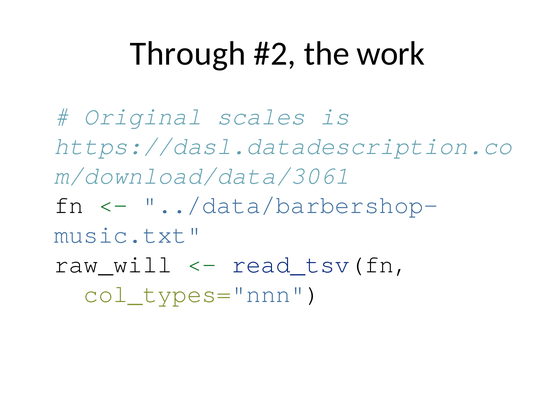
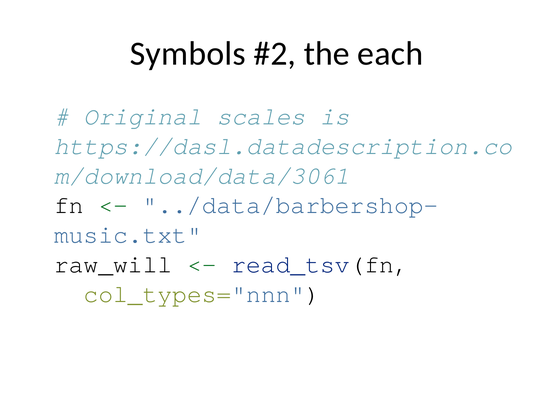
Through: Through -> Symbols
work: work -> each
